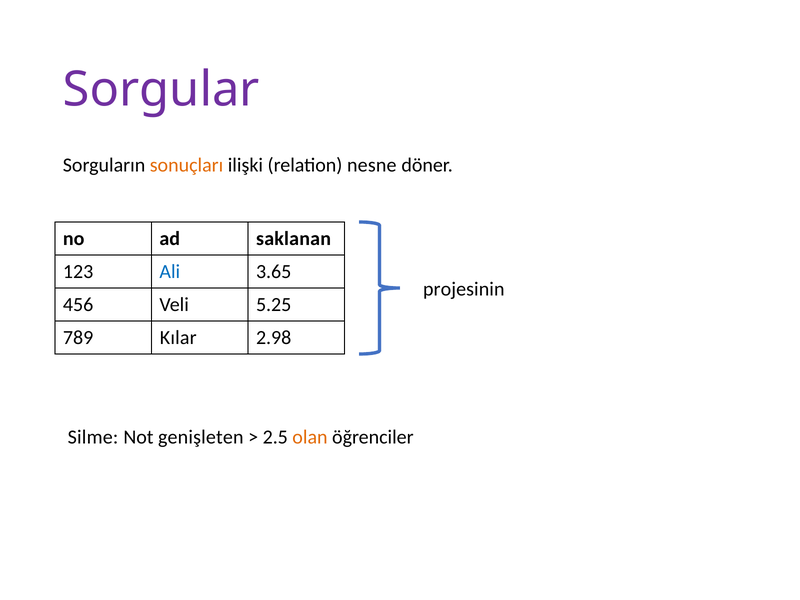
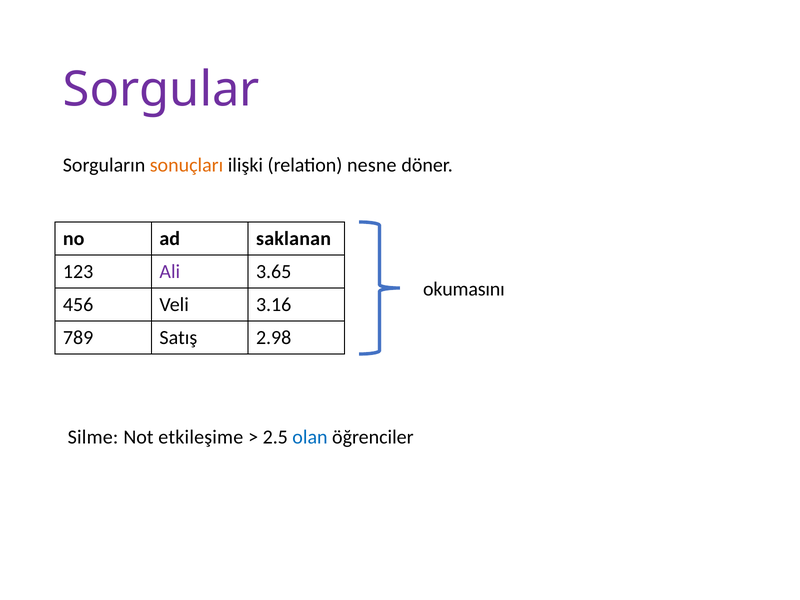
Ali colour: blue -> purple
projesinin: projesinin -> okumasını
5.25: 5.25 -> 3.16
Kılar: Kılar -> Satış
genişleten: genişleten -> etkileşime
olan colour: orange -> blue
